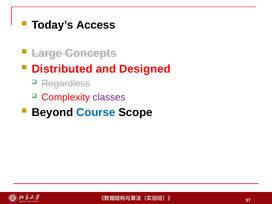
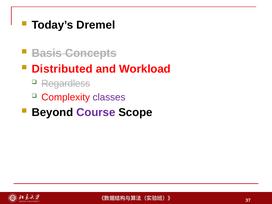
Access: Access -> Dremel
Large: Large -> Basis
Designed: Designed -> Workload
Course colour: blue -> purple
